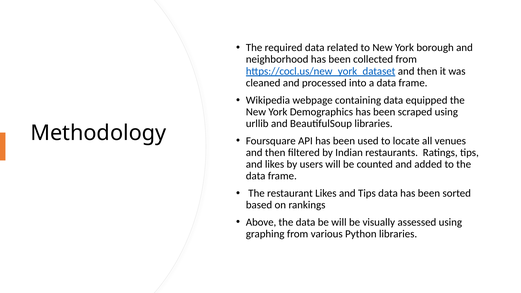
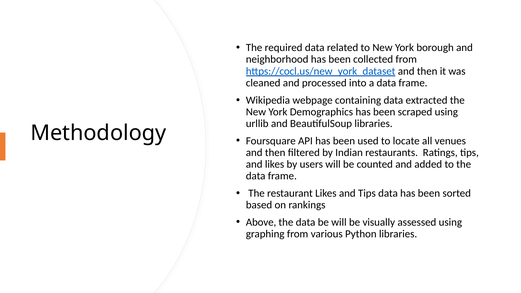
equipped: equipped -> extracted
